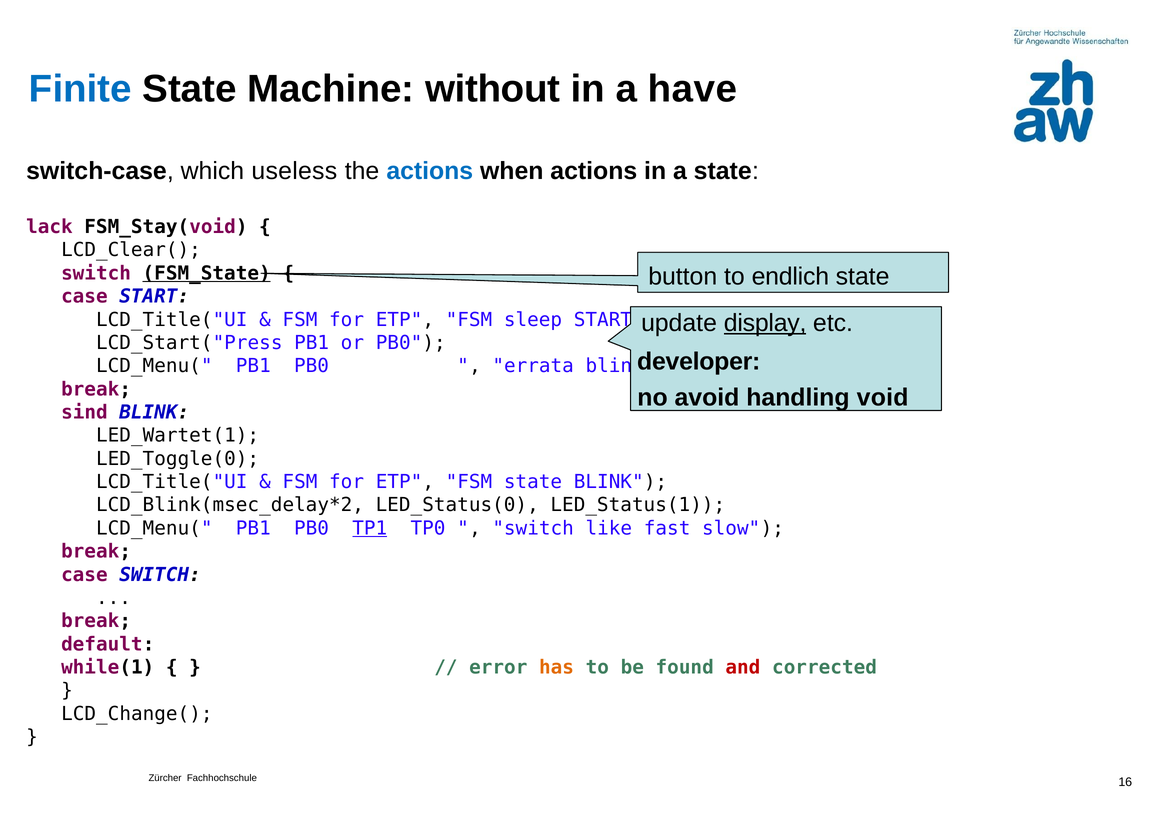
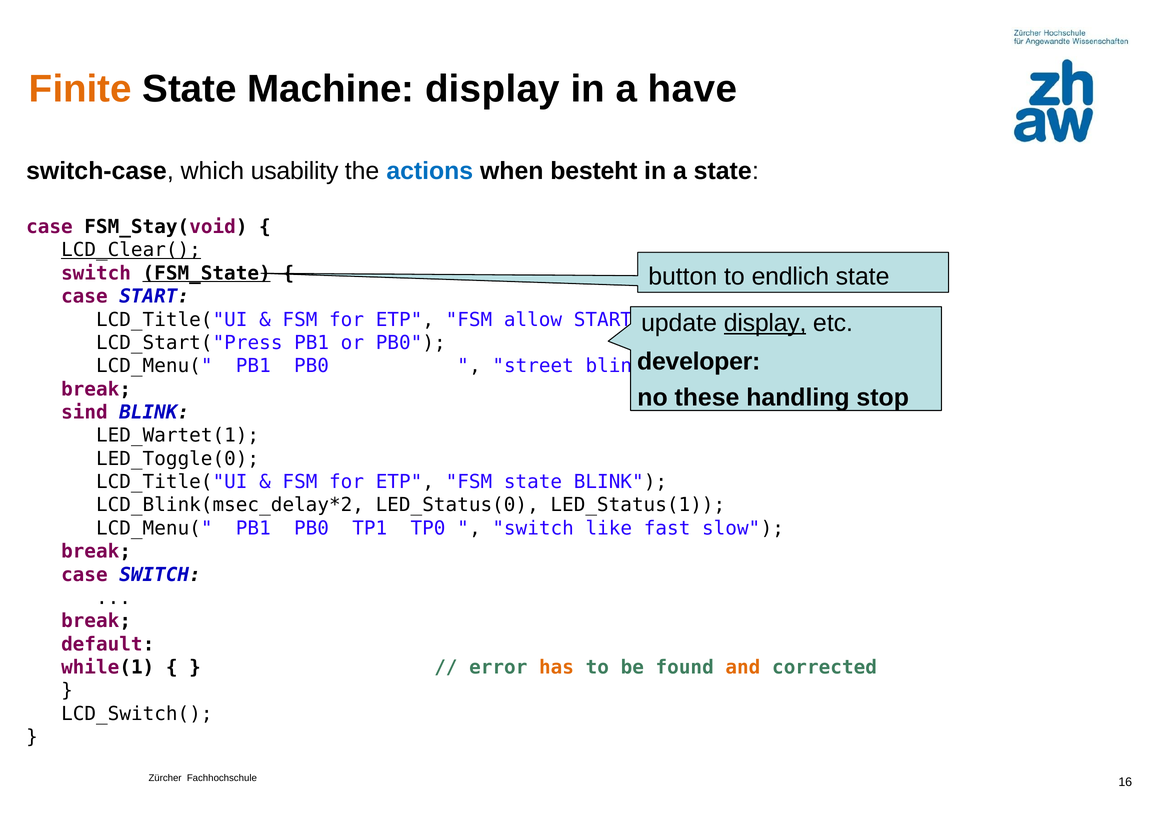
Finite colour: blue -> orange
Machine without: without -> display
useless: useless -> usability
when actions: actions -> besteht
lack at (49, 227): lack -> case
LCD_Clear( underline: none -> present
sleep: sleep -> allow
errata: errata -> street
avoid: avoid -> these
void: void -> stop
TP1 underline: present -> none
and colour: red -> orange
LCD_Change(: LCD_Change( -> LCD_Switch(
